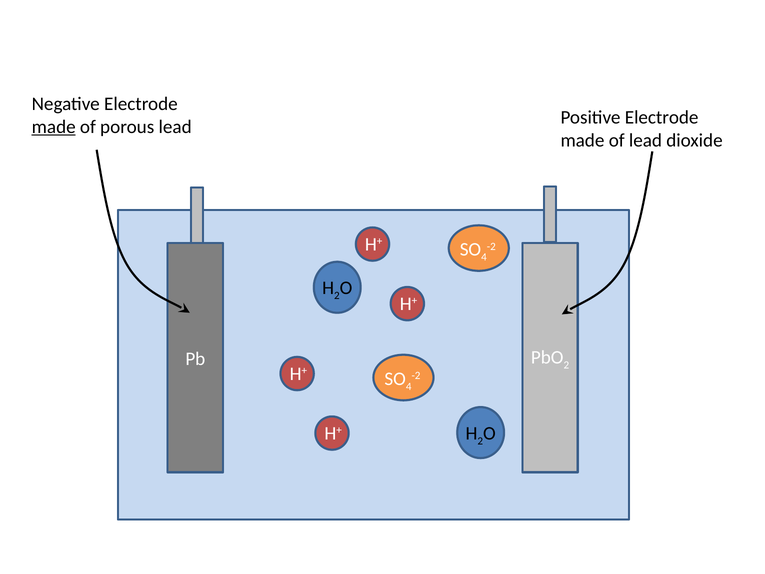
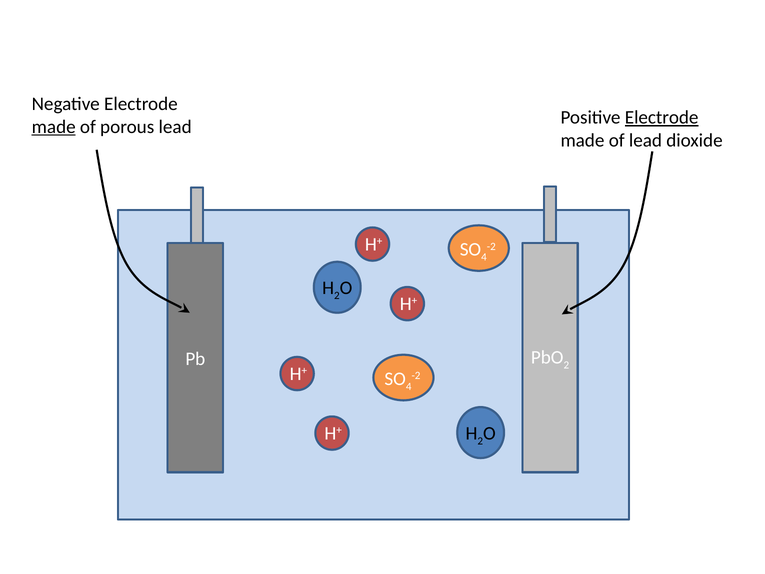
Electrode at (662, 117) underline: none -> present
